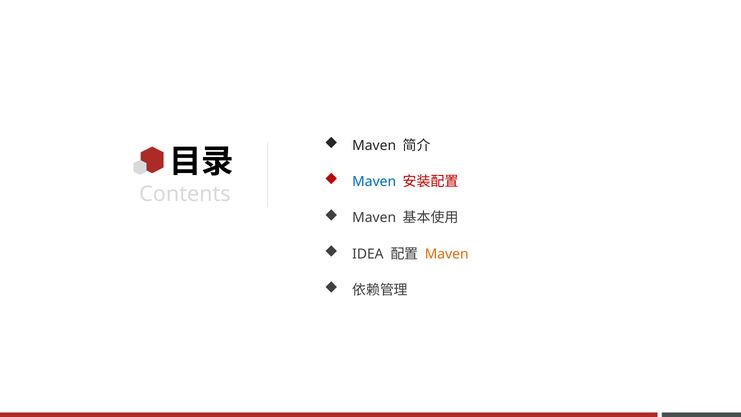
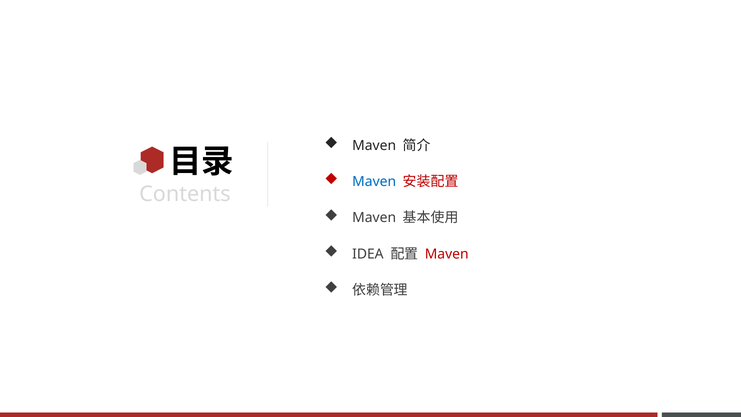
Maven at (447, 254) colour: orange -> red
